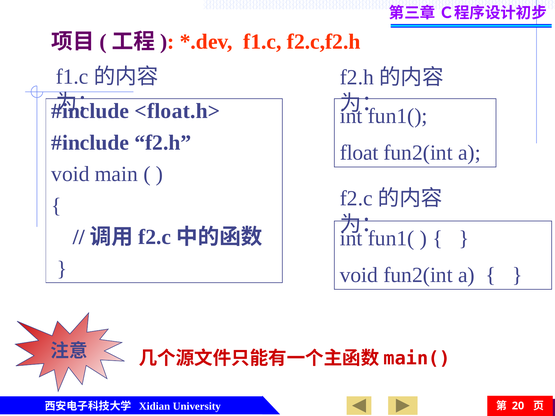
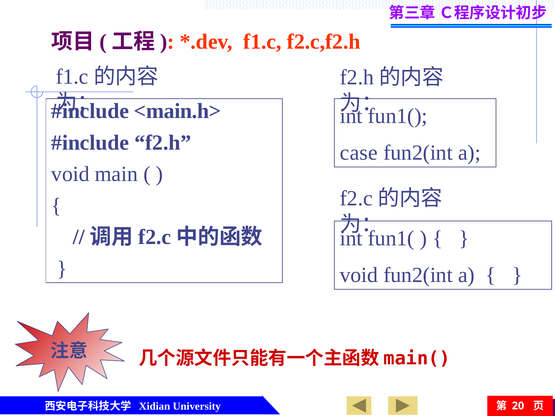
<float.h>: <float.h> -> <main.h>
float: float -> case
